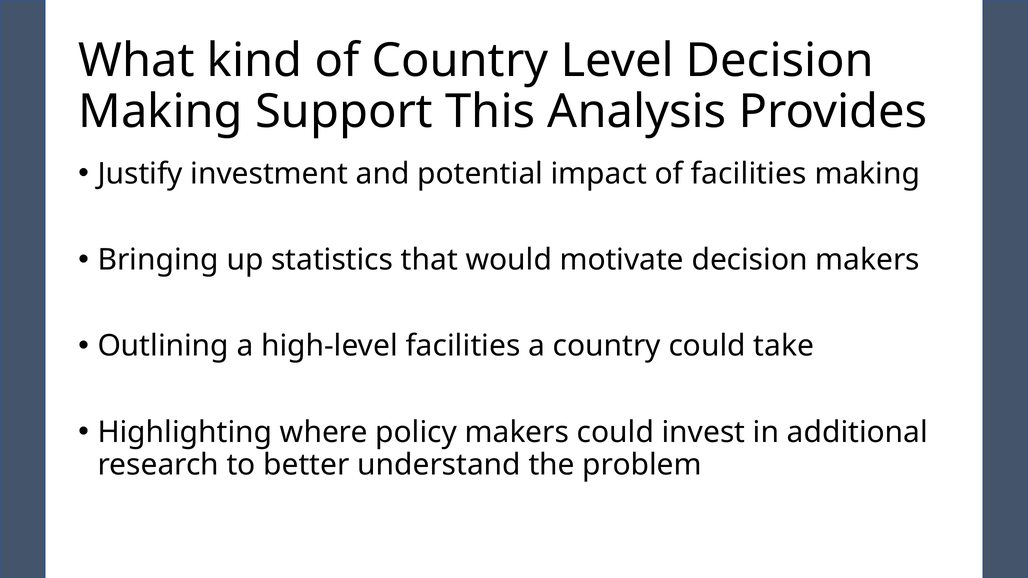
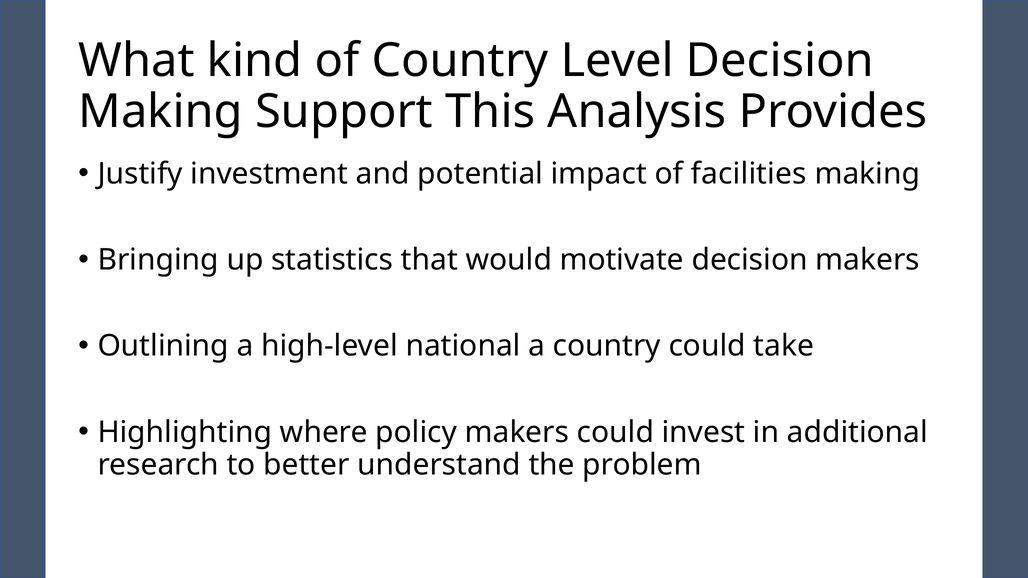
high-level facilities: facilities -> national
